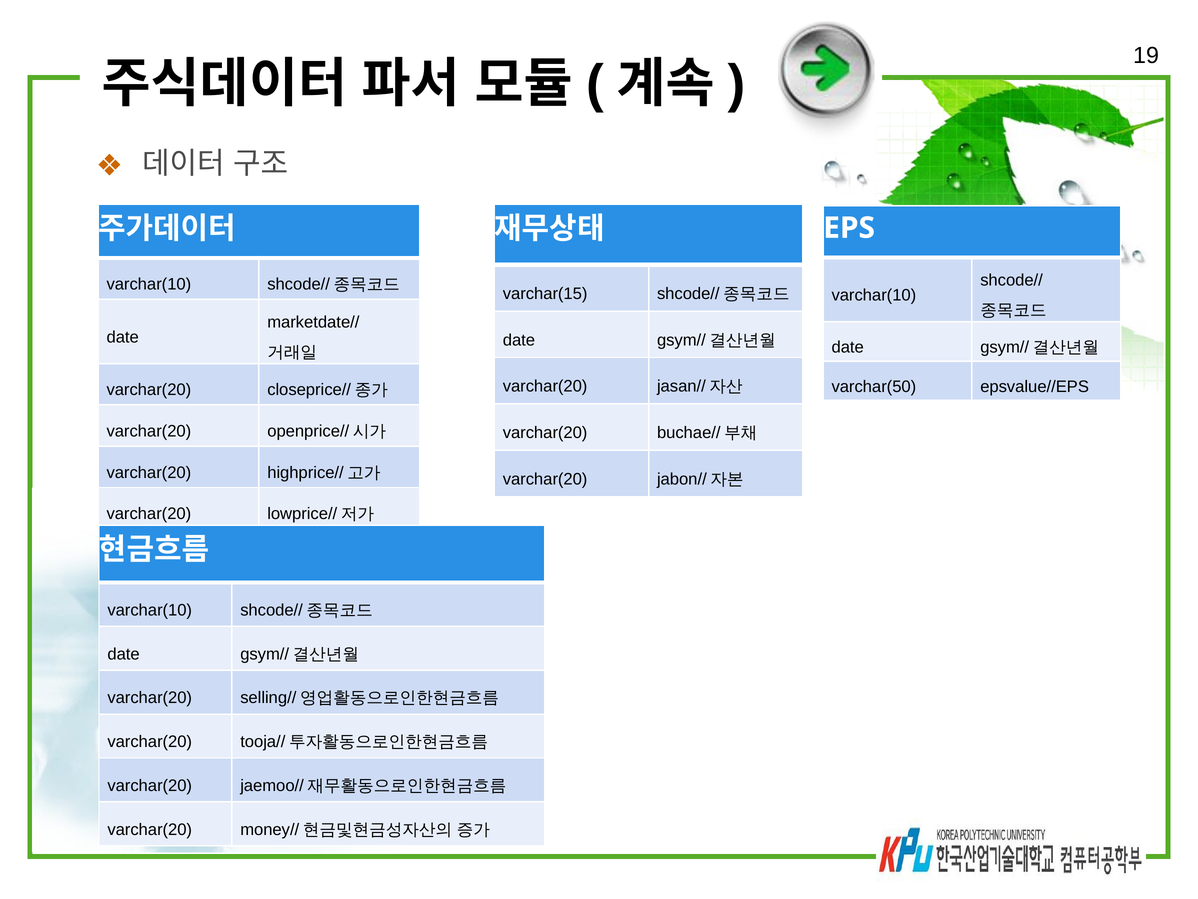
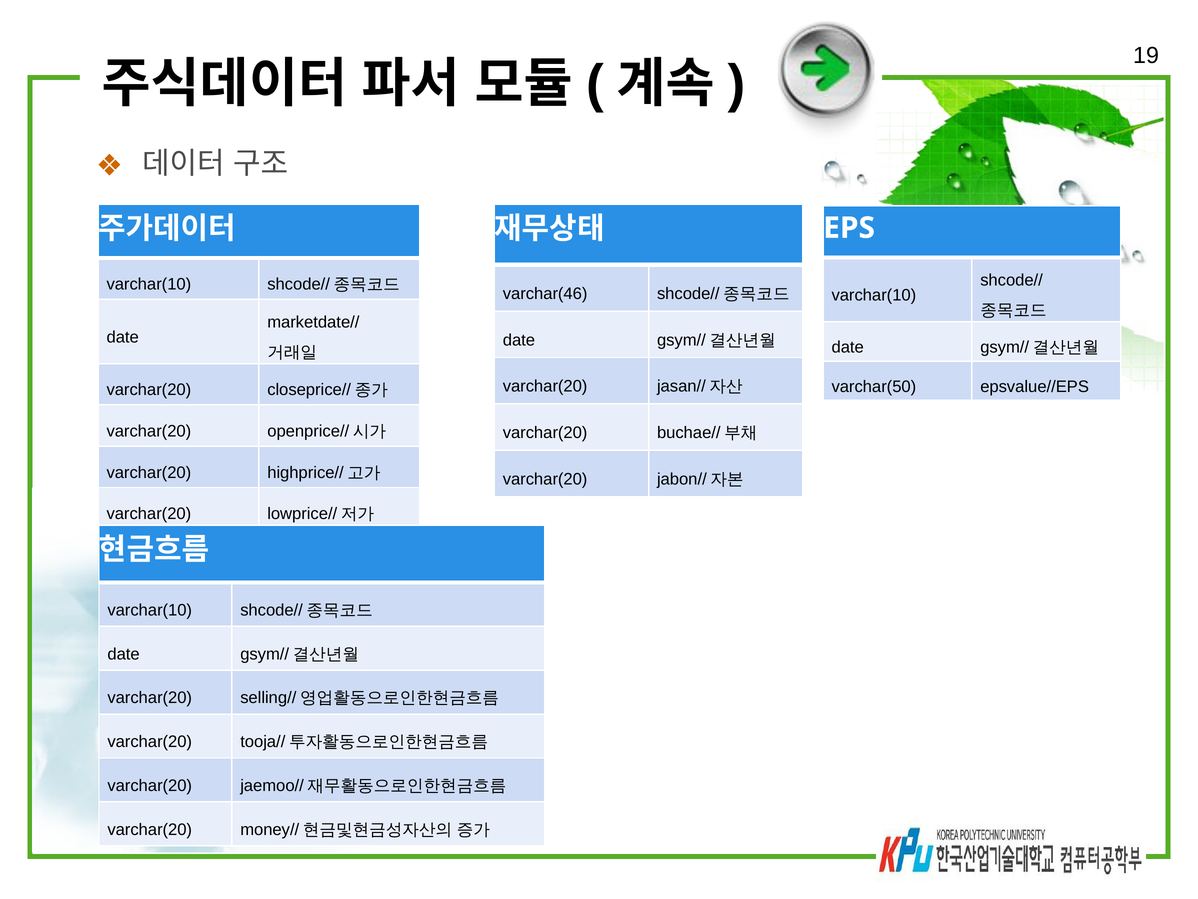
varchar(15: varchar(15 -> varchar(46
